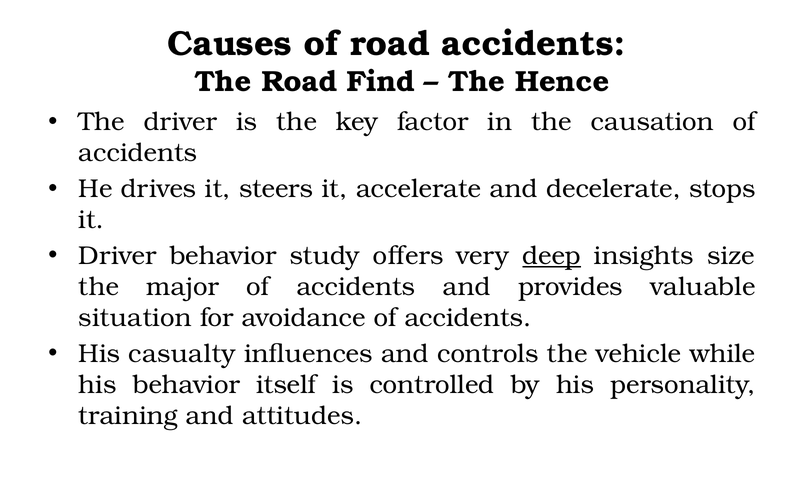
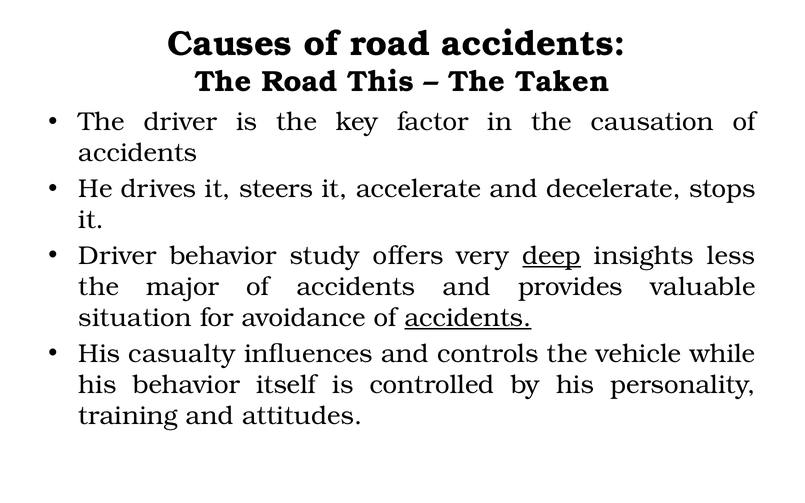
Find: Find -> This
Hence: Hence -> Taken
size: size -> less
accidents at (468, 318) underline: none -> present
